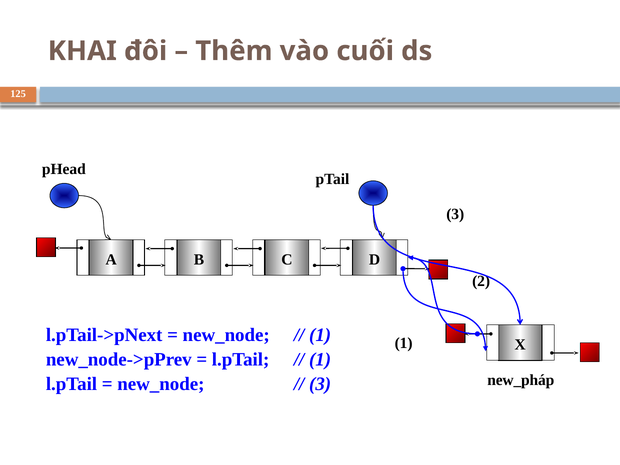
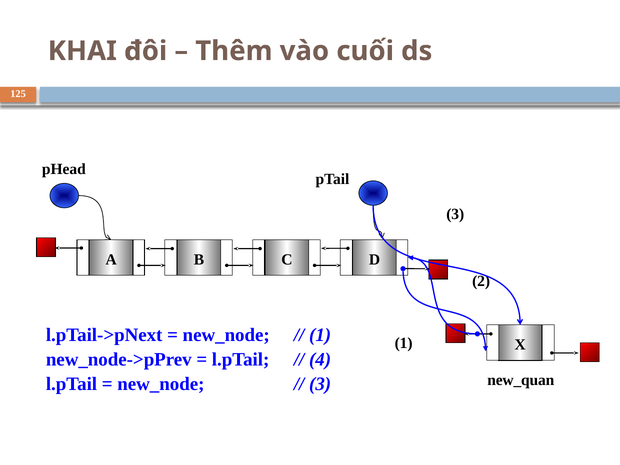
1 at (320, 359): 1 -> 4
new_pháp: new_pháp -> new_quan
